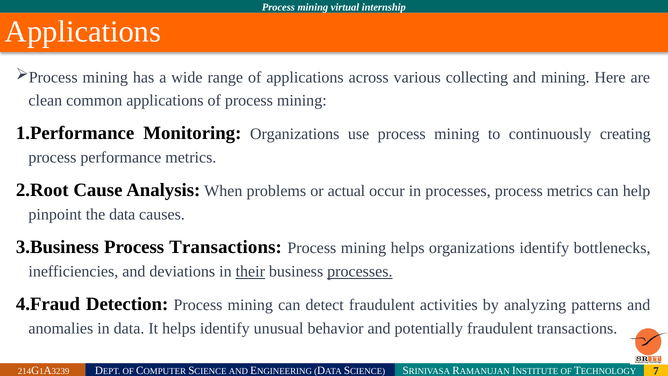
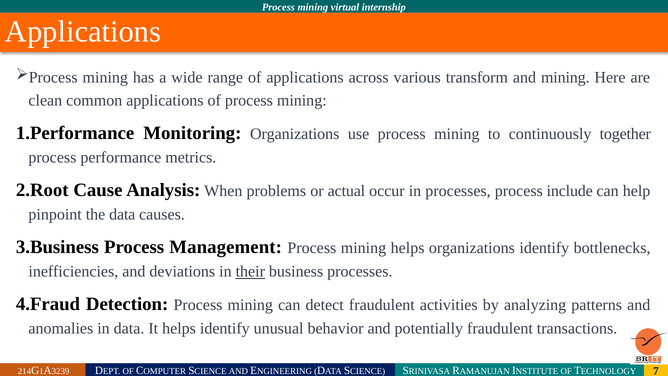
collecting: collecting -> transform
creating: creating -> together
process metrics: metrics -> include
Process Transactions: Transactions -> Management
processes at (360, 271) underline: present -> none
